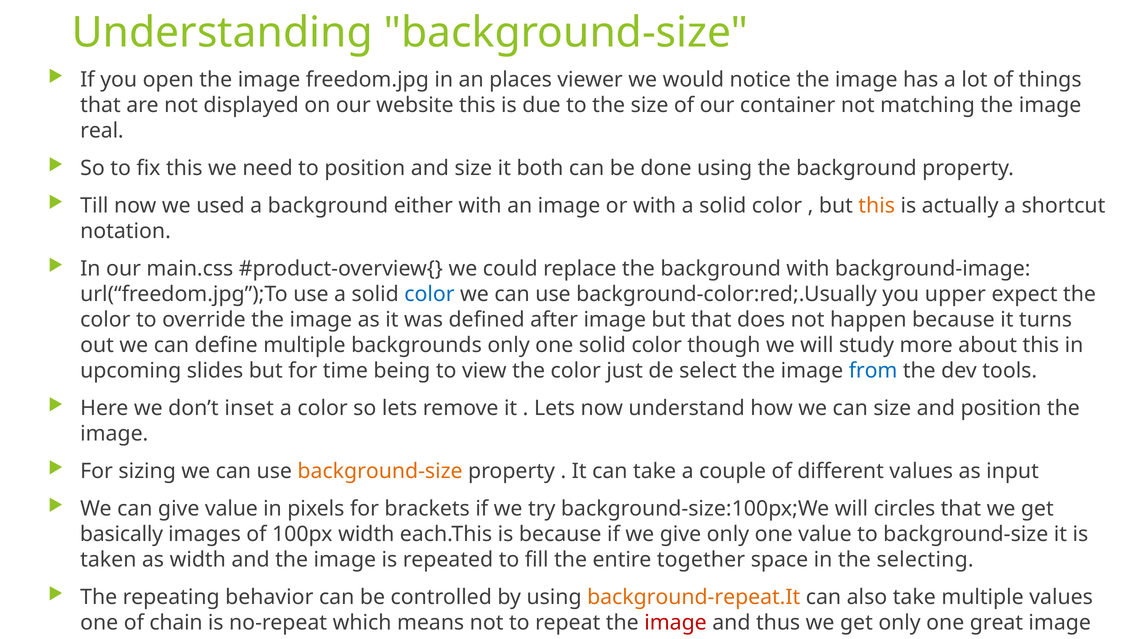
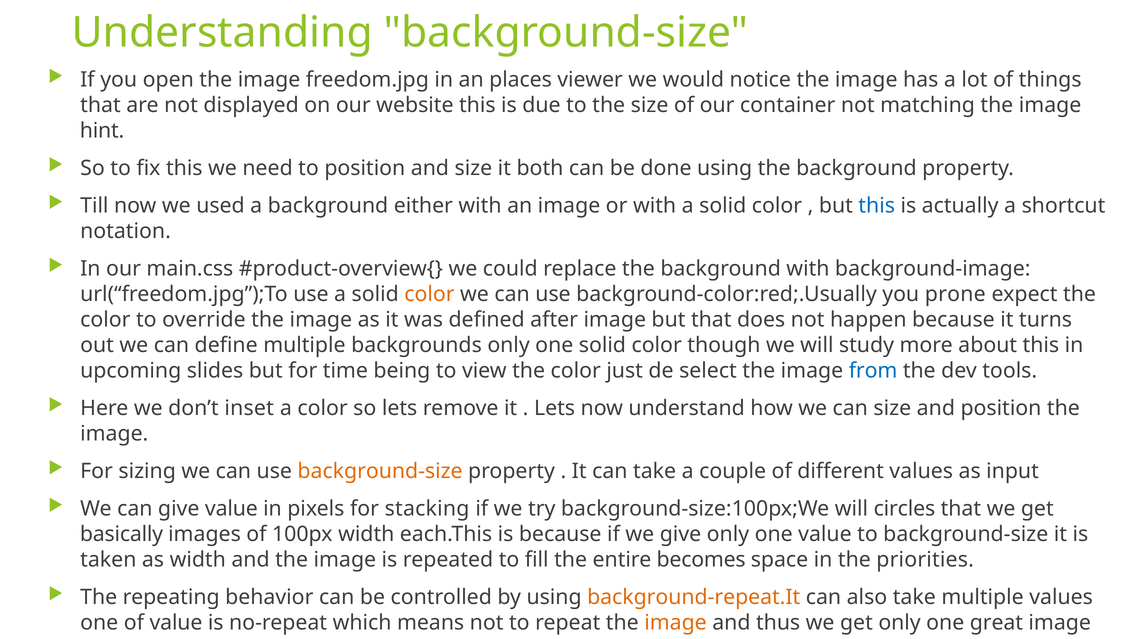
real: real -> hint
this at (877, 206) colour: orange -> blue
color at (429, 295) colour: blue -> orange
upper: upper -> prone
brackets: brackets -> stacking
together: together -> becomes
selecting: selecting -> priorities
of chain: chain -> value
image at (676, 623) colour: red -> orange
